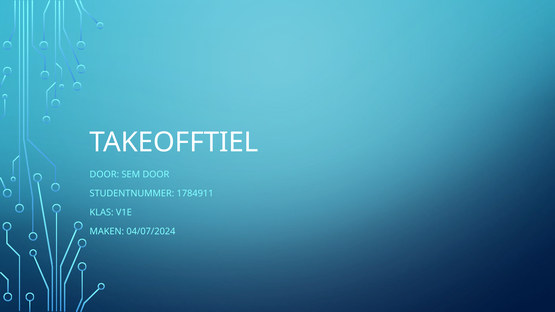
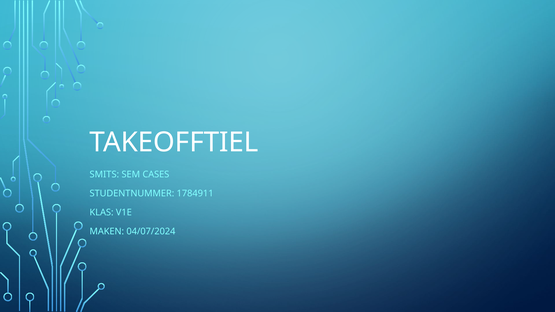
DOOR at (104, 174): DOOR -> SMITS
SEM DOOR: DOOR -> CASES
